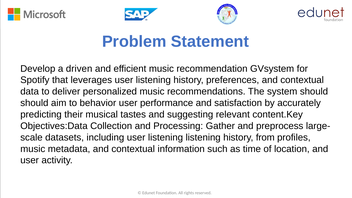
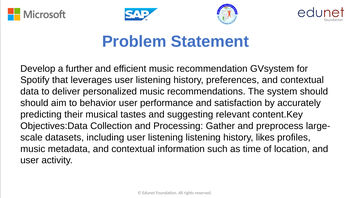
driven: driven -> further
from: from -> likes
